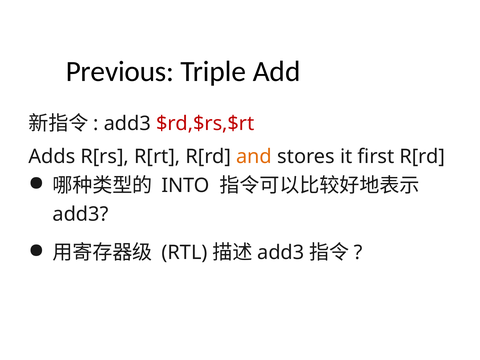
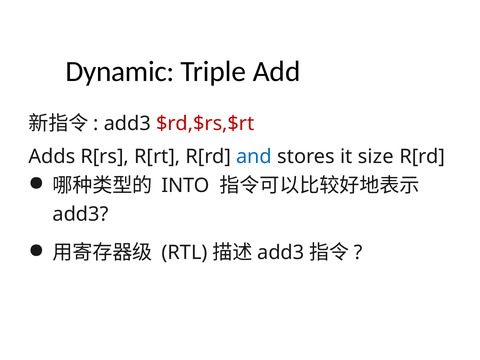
Previous: Previous -> Dynamic
and colour: orange -> blue
first: first -> size
